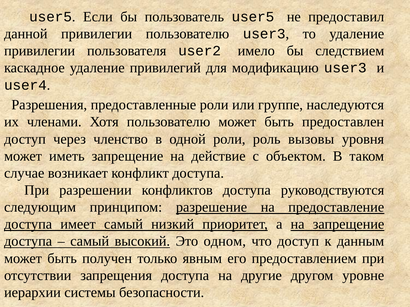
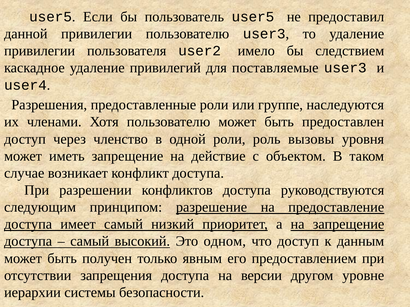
модификацию: модификацию -> поставляемые
другие: другие -> версии
